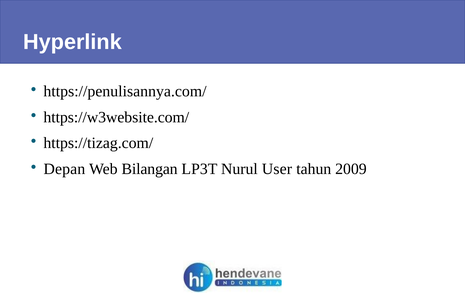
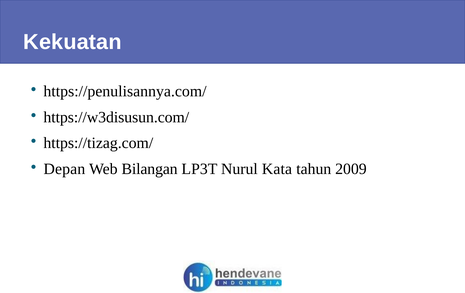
Hyperlink: Hyperlink -> Kekuatan
https://w3website.com/: https://w3website.com/ -> https://w3disusun.com/
User: User -> Kata
